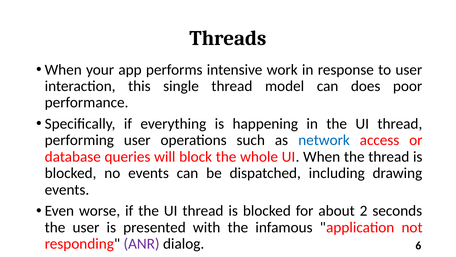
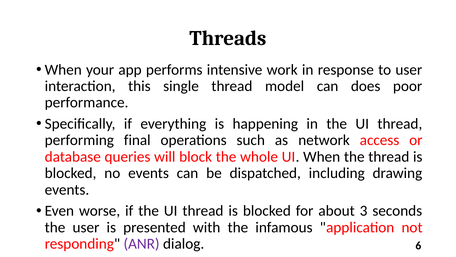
performing user: user -> final
network colour: blue -> black
2: 2 -> 3
